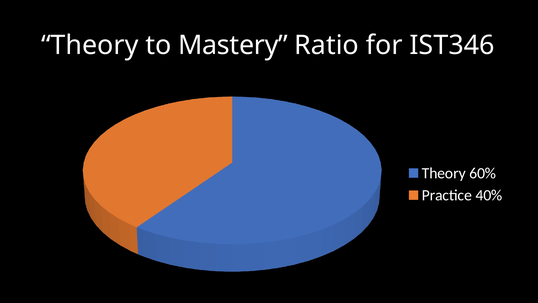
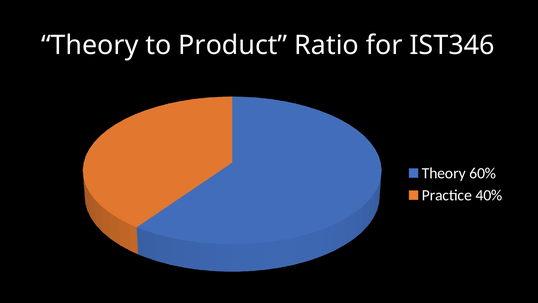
Mastery: Mastery -> Product
